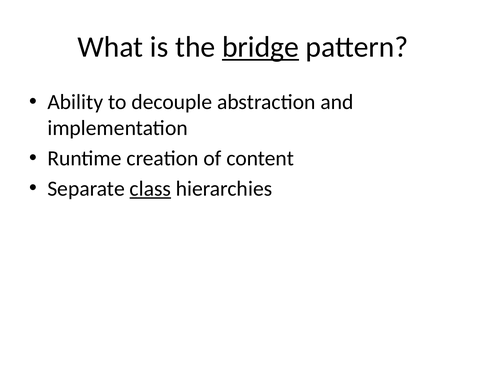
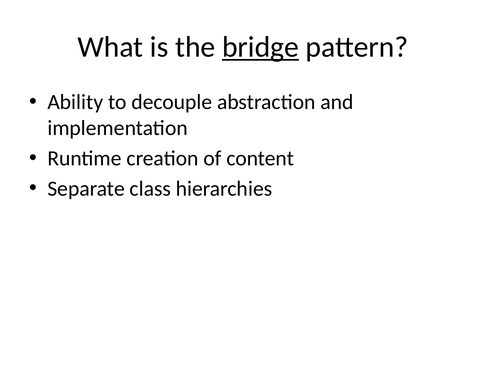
class underline: present -> none
